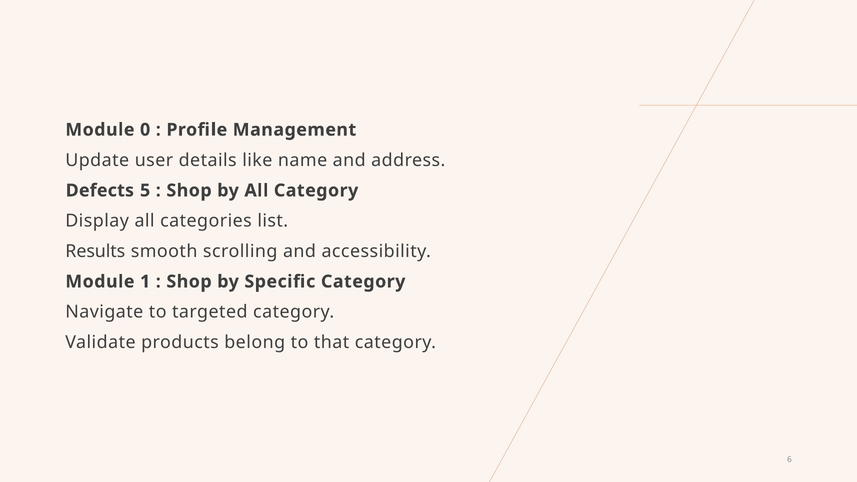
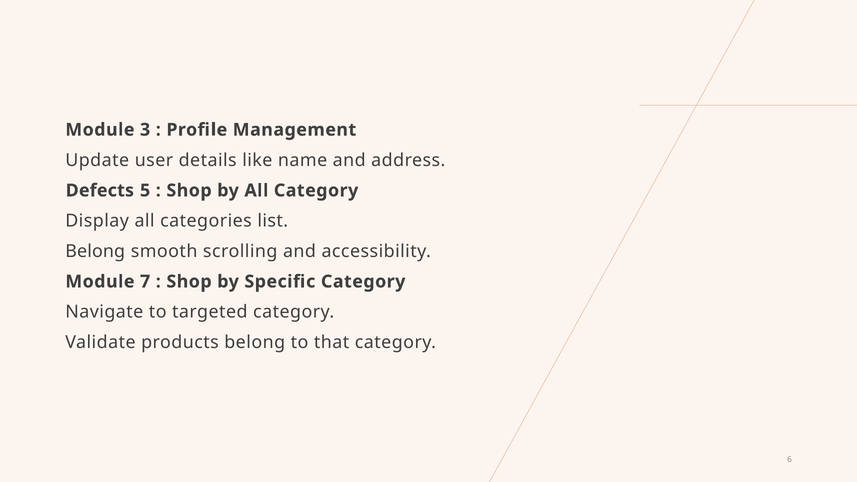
0: 0 -> 3
Results at (95, 251): Results -> Belong
1: 1 -> 7
